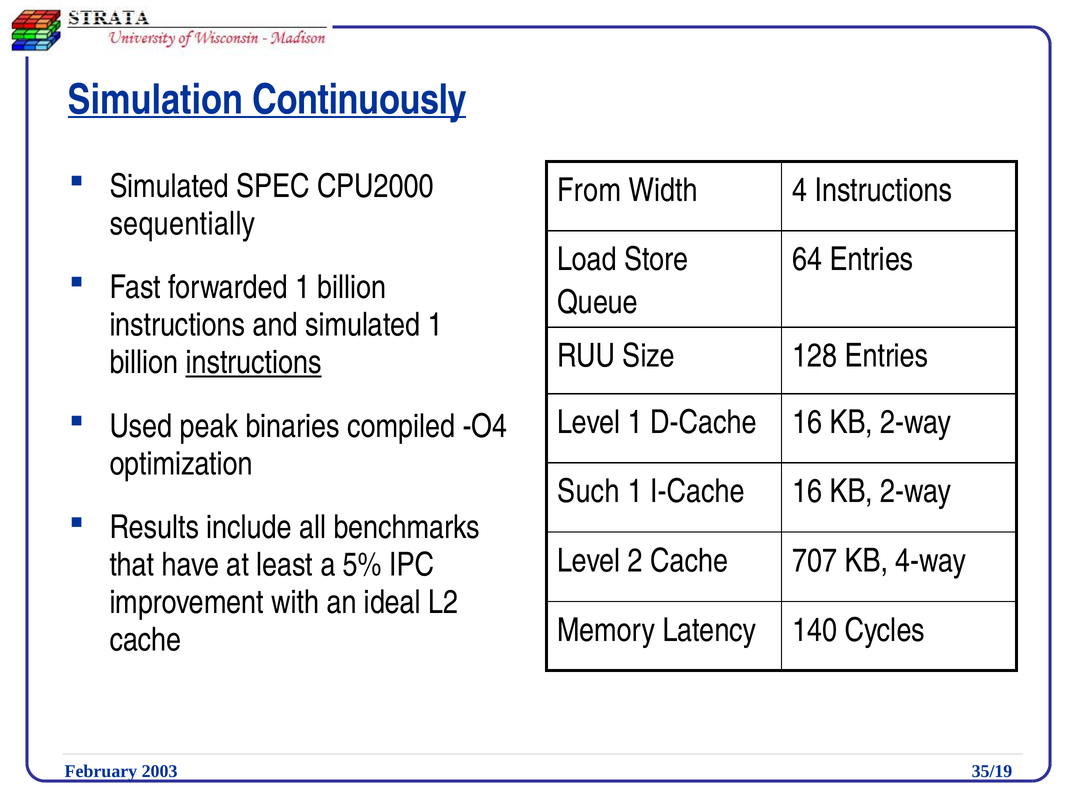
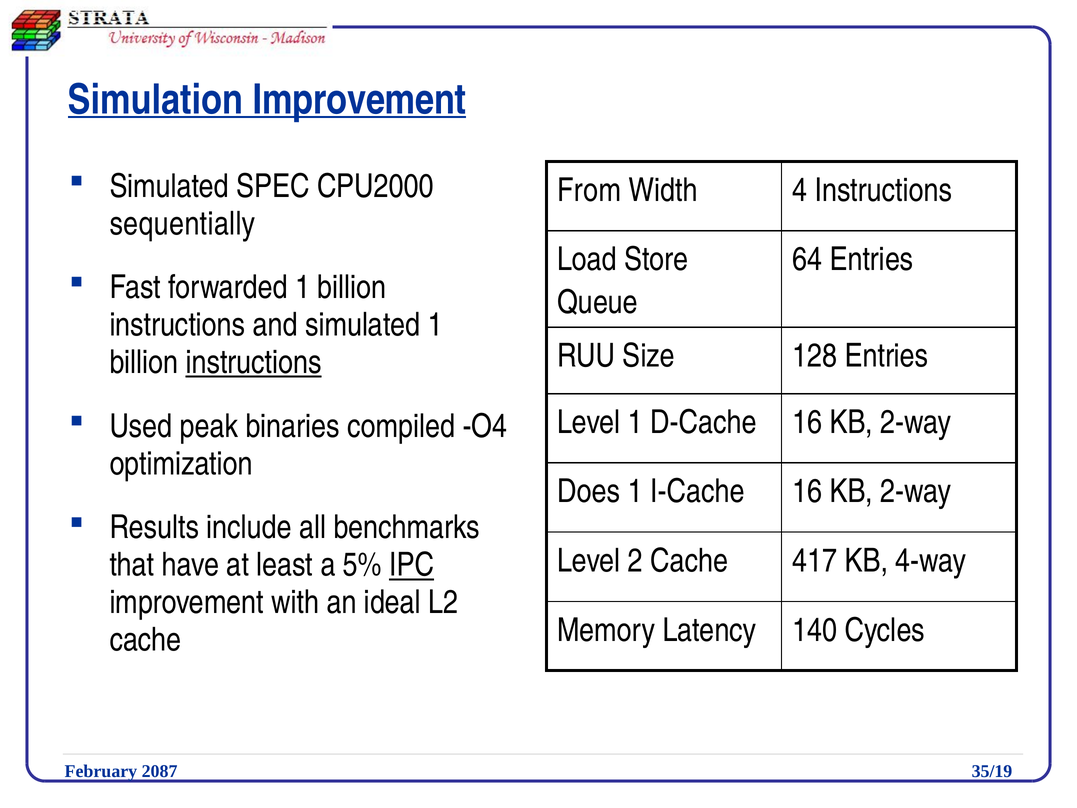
Simulation Continuously: Continuously -> Improvement
Such: Such -> Does
707: 707 -> 417
IPC underline: none -> present
2003: 2003 -> 2087
